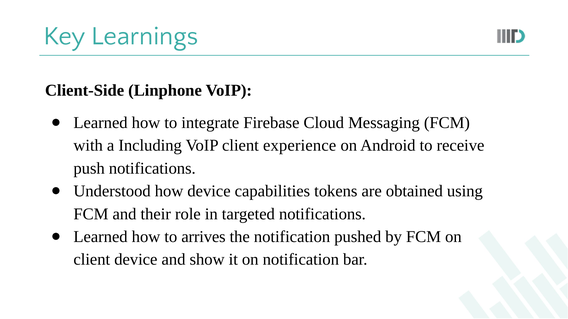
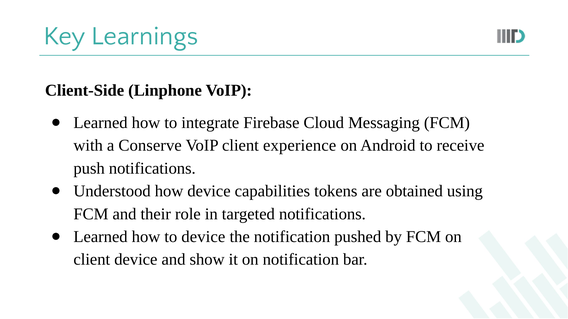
Including: Including -> Conserve
to arrives: arrives -> device
